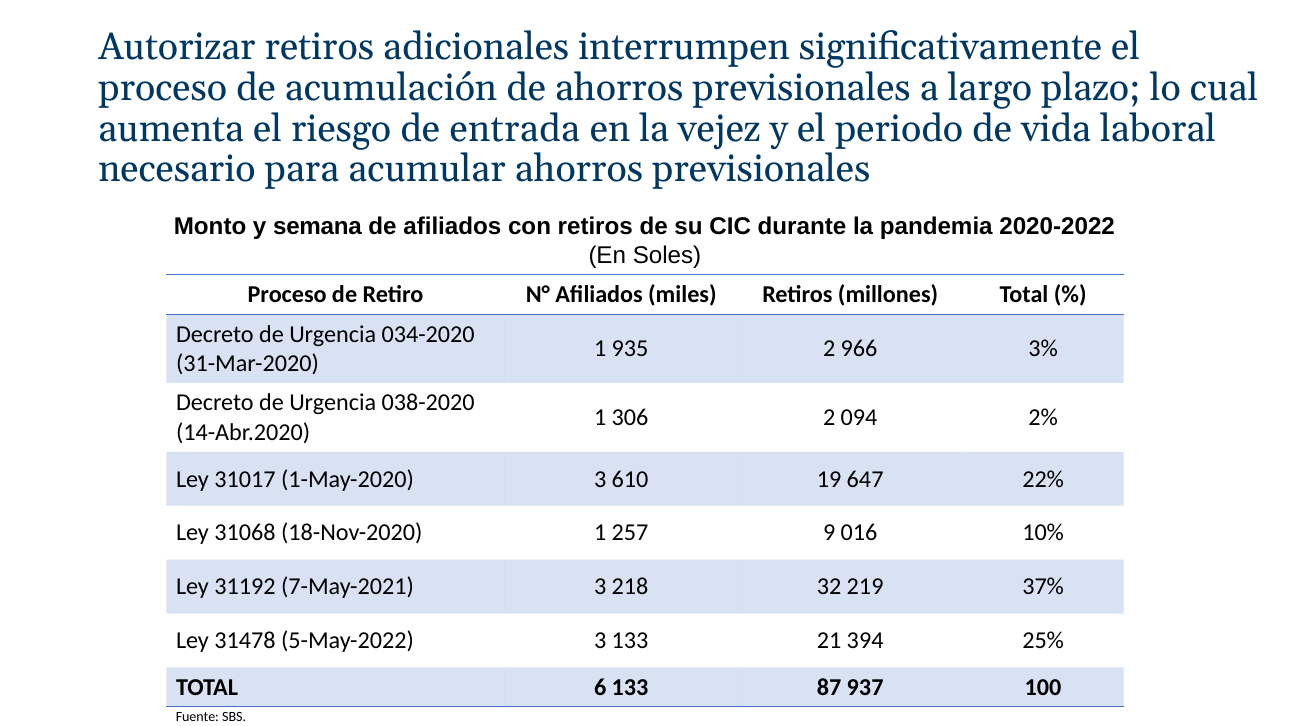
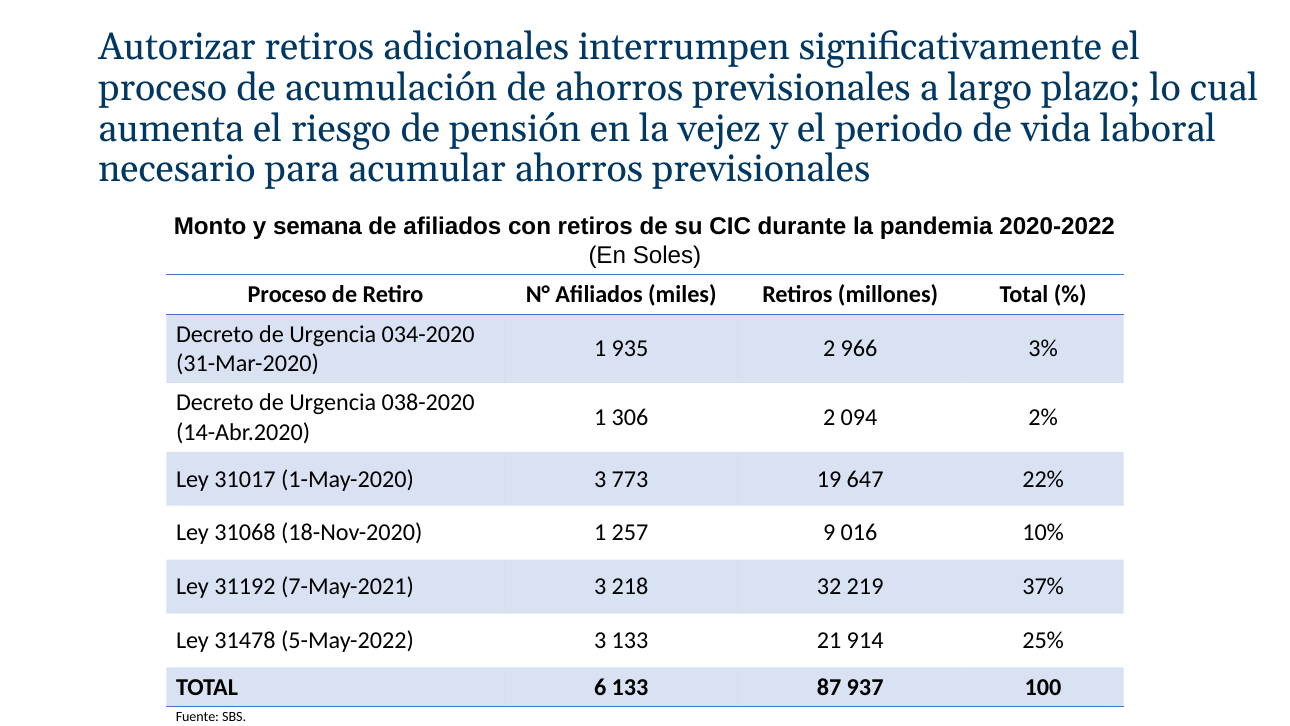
entrada: entrada -> pensión
610: 610 -> 773
394: 394 -> 914
